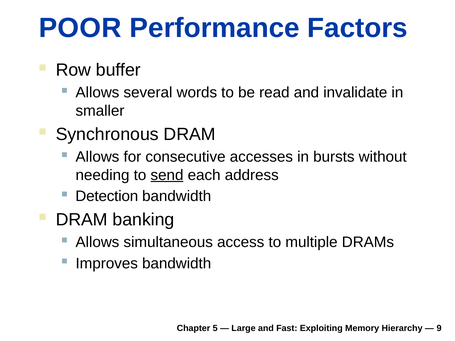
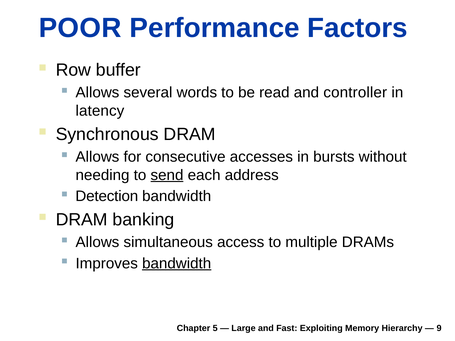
invalidate: invalidate -> controller
smaller: smaller -> latency
bandwidth at (177, 264) underline: none -> present
